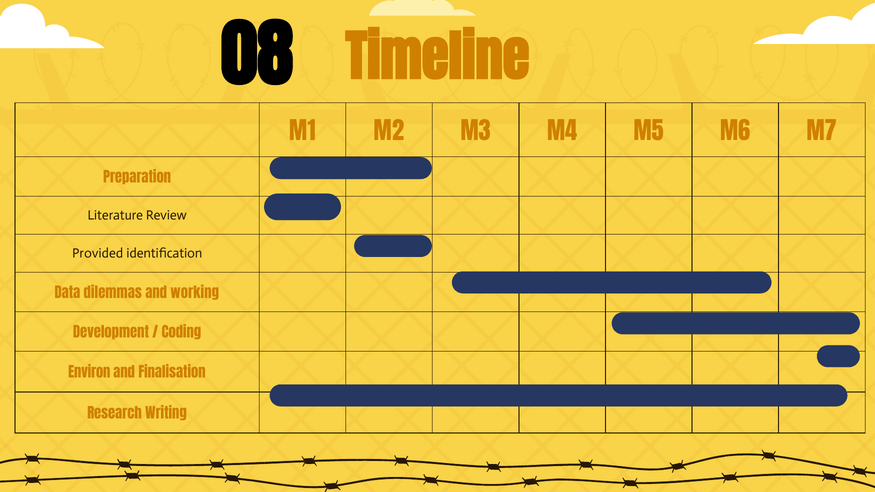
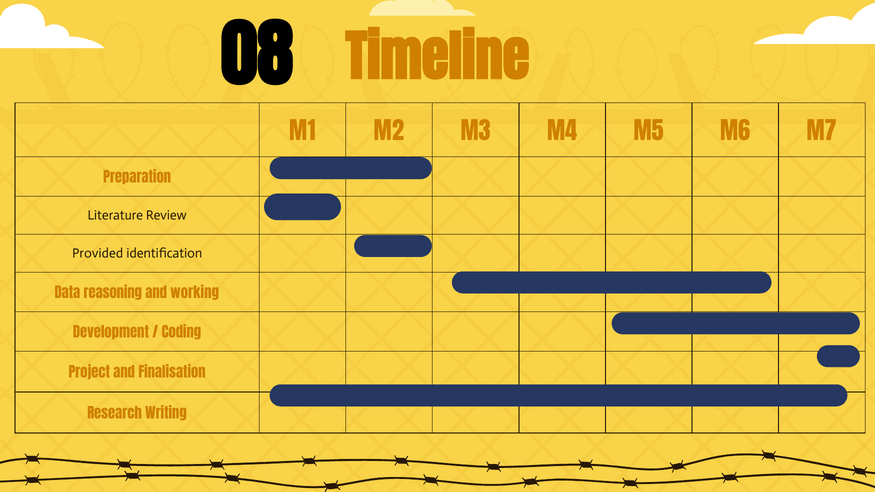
dilemmas: dilemmas -> reasoning
Environ: Environ -> Project
